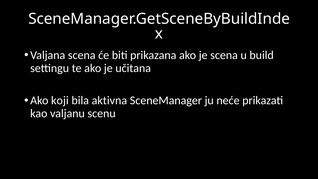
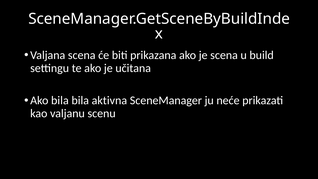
Ako koji: koji -> bila
